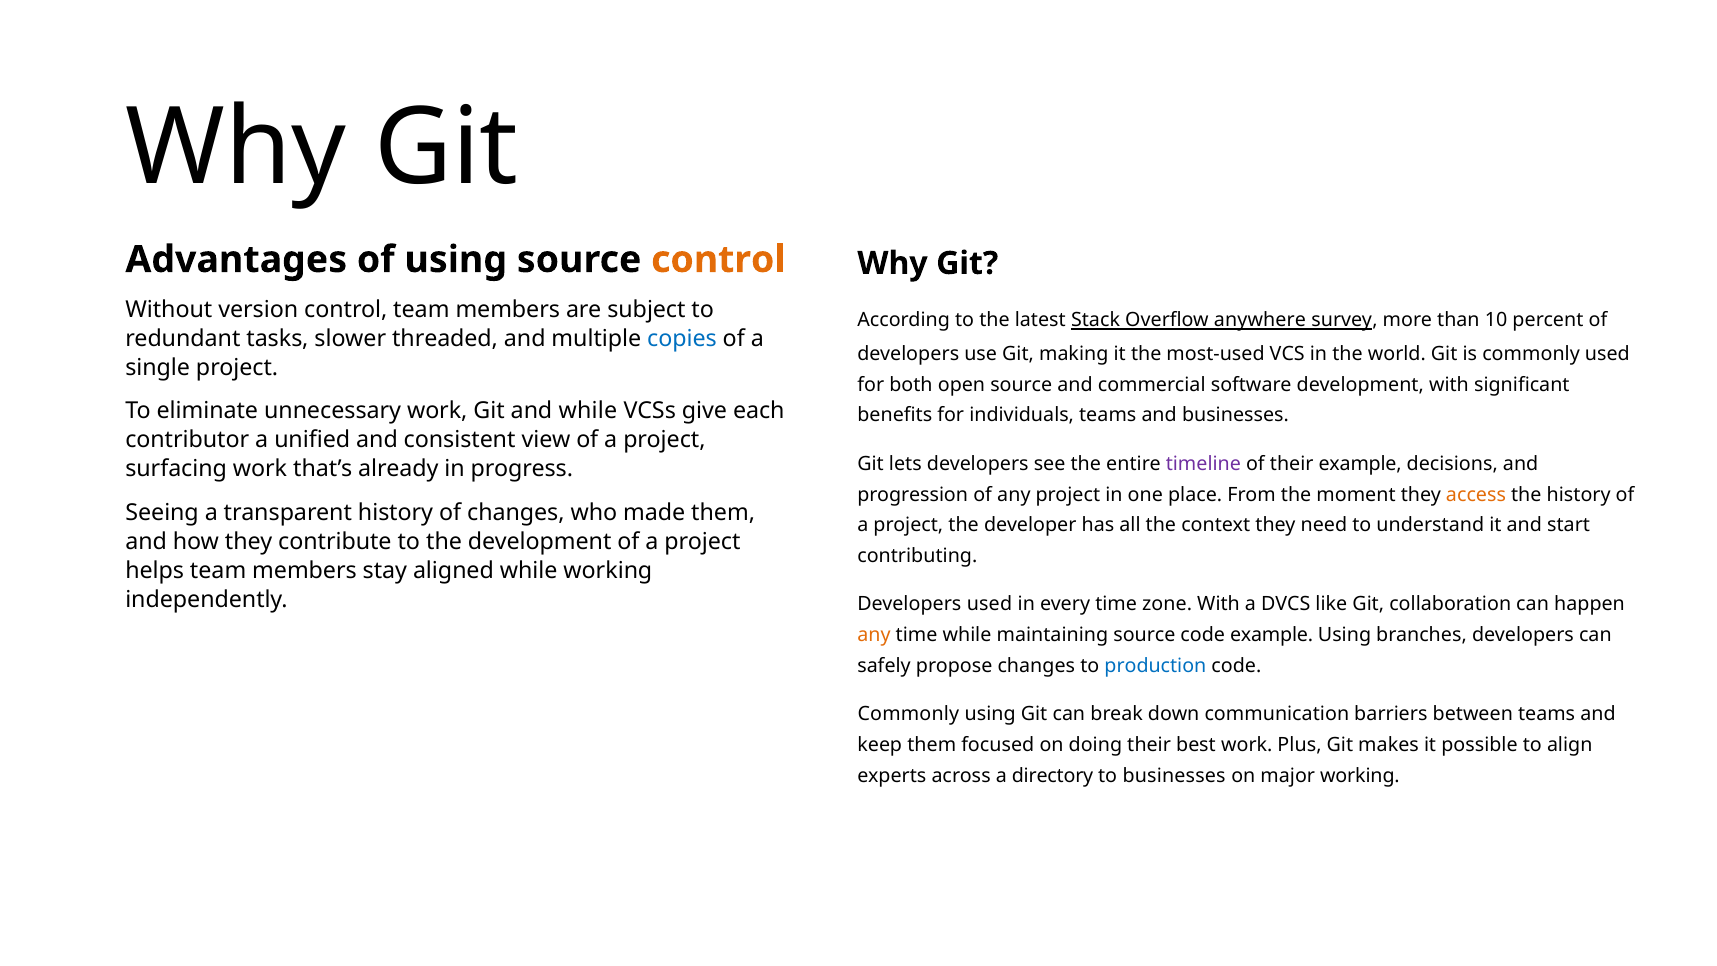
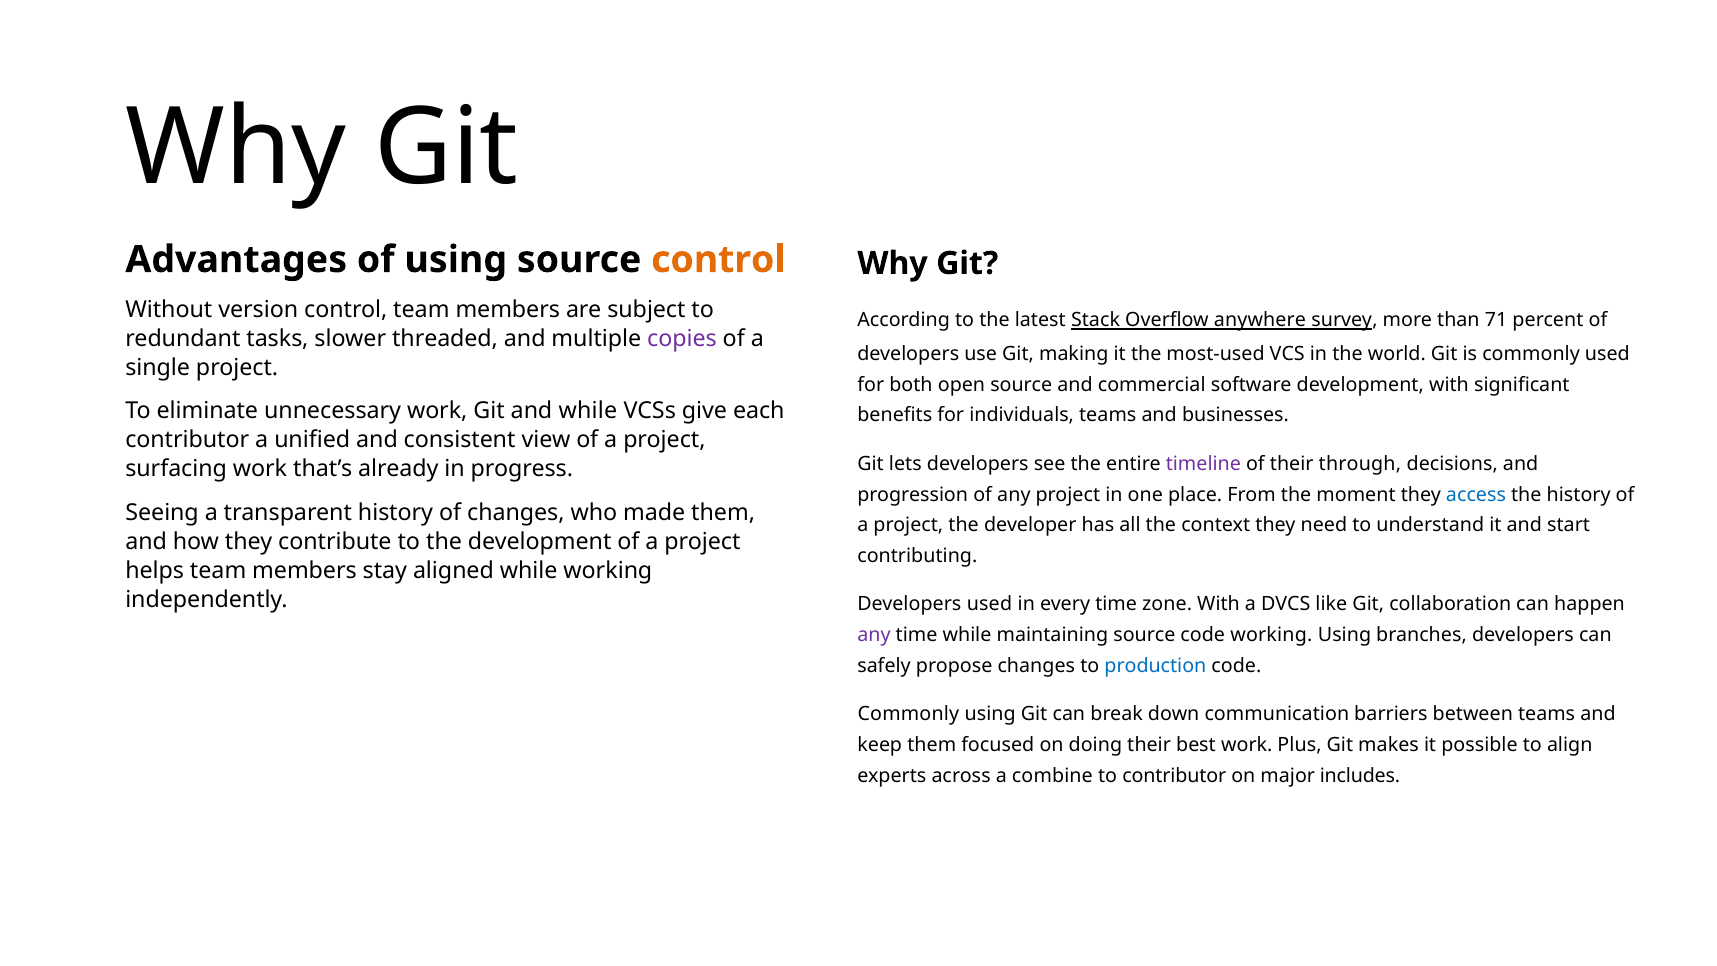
10: 10 -> 71
copies colour: blue -> purple
their example: example -> through
access colour: orange -> blue
any at (874, 635) colour: orange -> purple
code example: example -> working
directory: directory -> combine
to businesses: businesses -> contributor
major working: working -> includes
